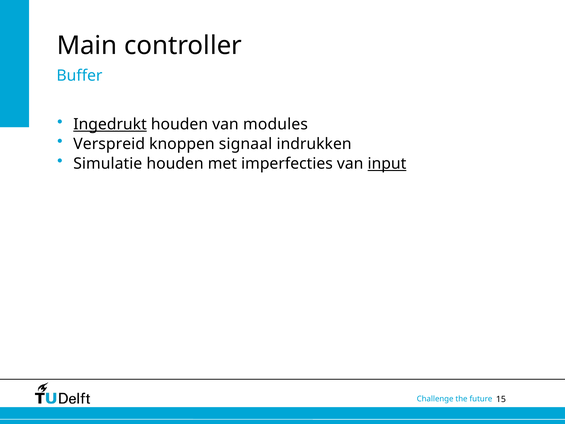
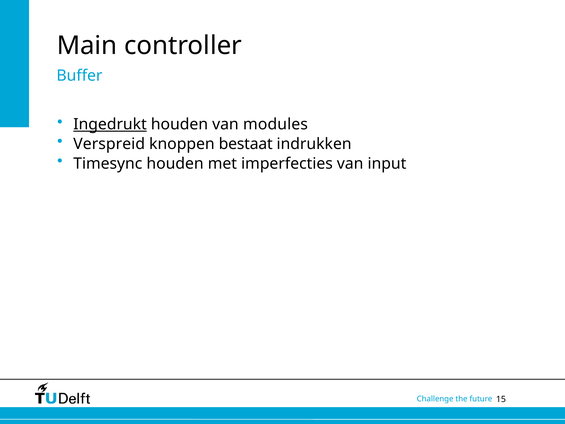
signaal: signaal -> bestaat
Simulatie: Simulatie -> Timesync
input underline: present -> none
